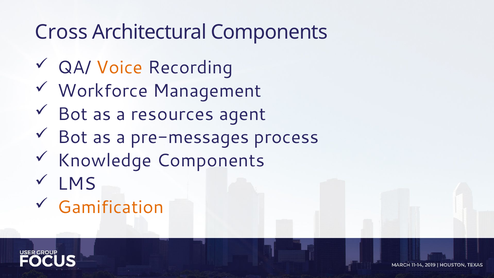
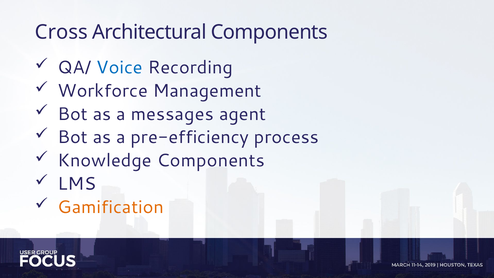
Voice colour: orange -> blue
resources: resources -> messages
pre-messages: pre-messages -> pre-efficiency
